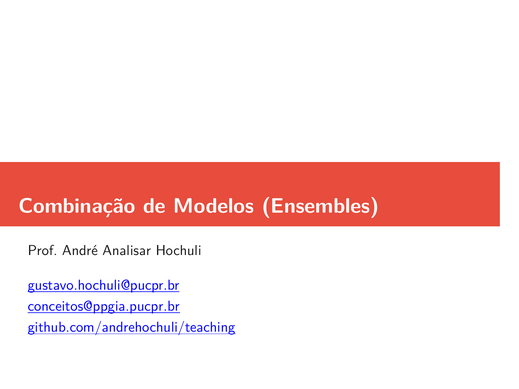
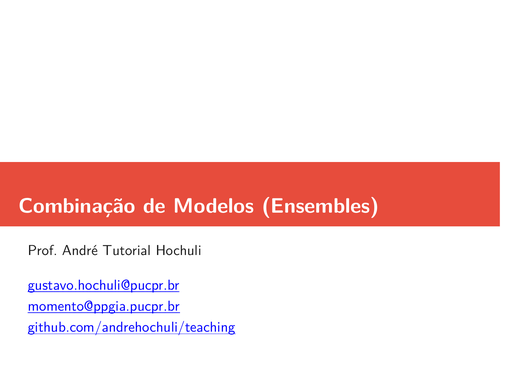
Analisar: Analisar -> Tutorial
conceitos@ppgia.pucpr.br: conceitos@ppgia.pucpr.br -> momento@ppgia.pucpr.br
